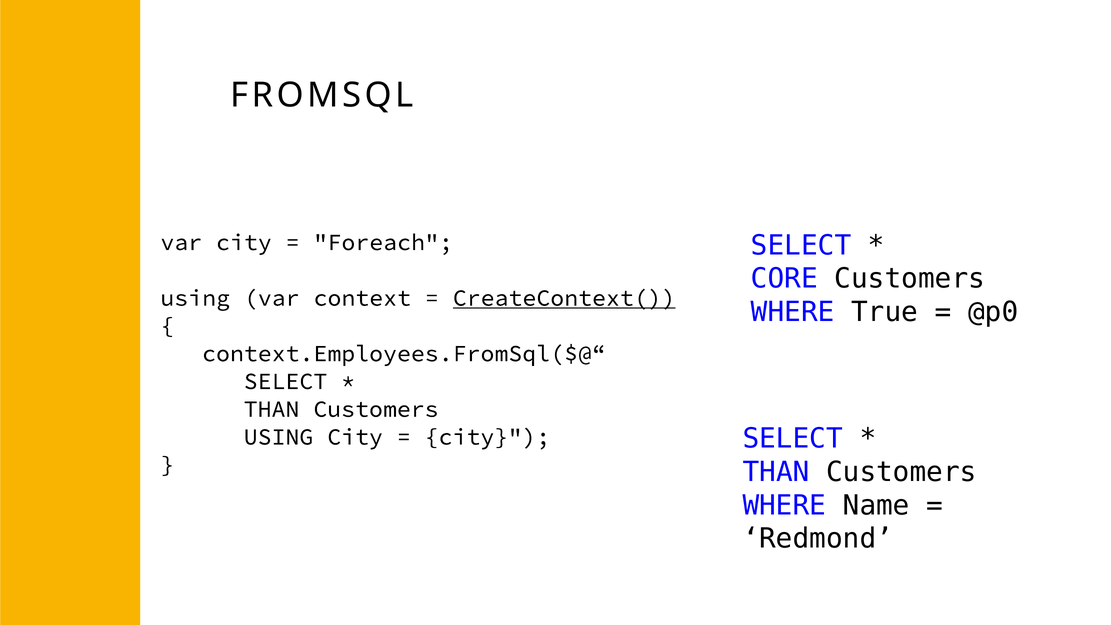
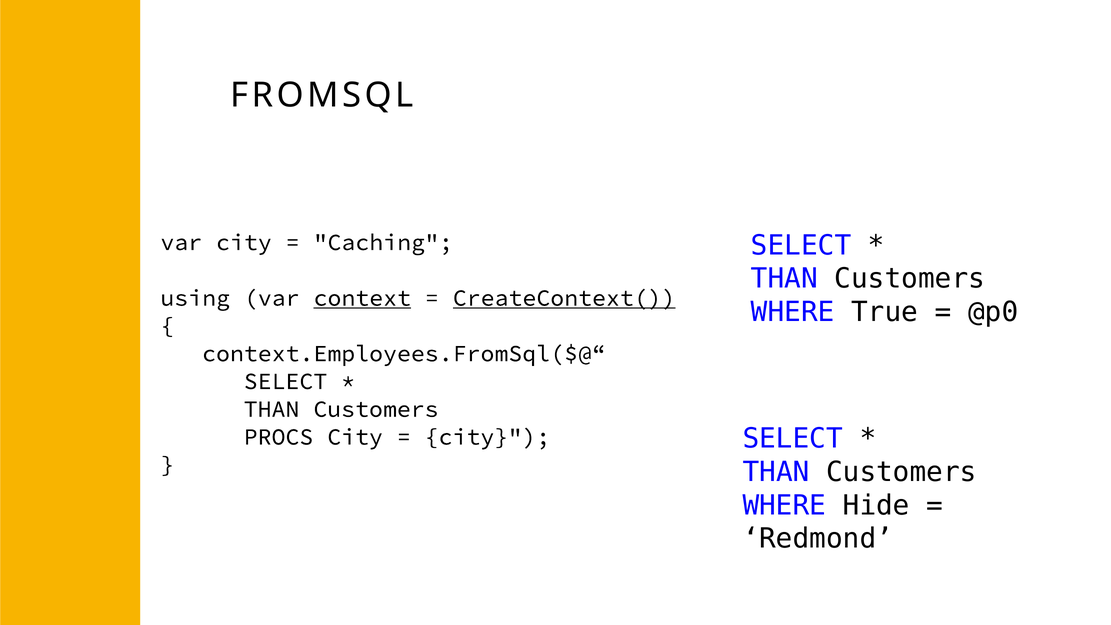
Foreach: Foreach -> Caching
CORE at (784, 279): CORE -> THAN
context underline: none -> present
USING at (279, 437): USING -> PROCS
Name: Name -> Hide
